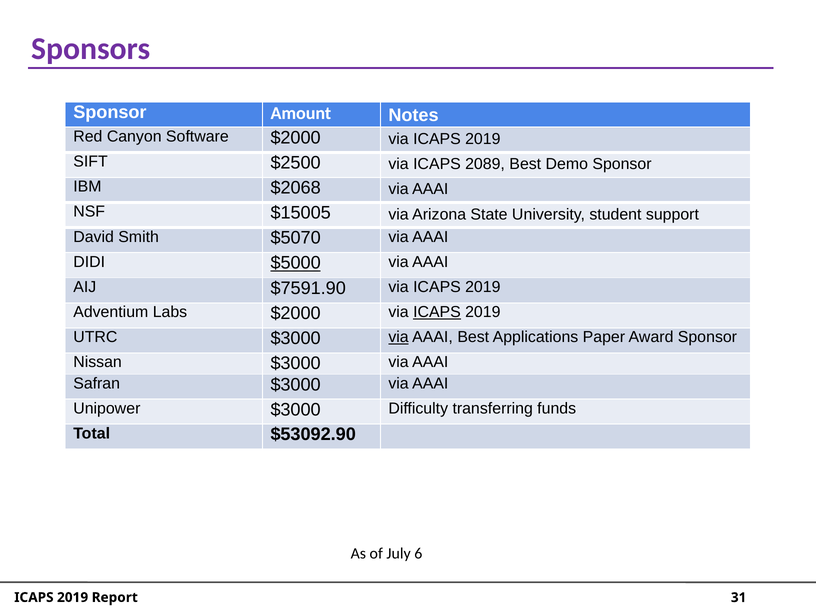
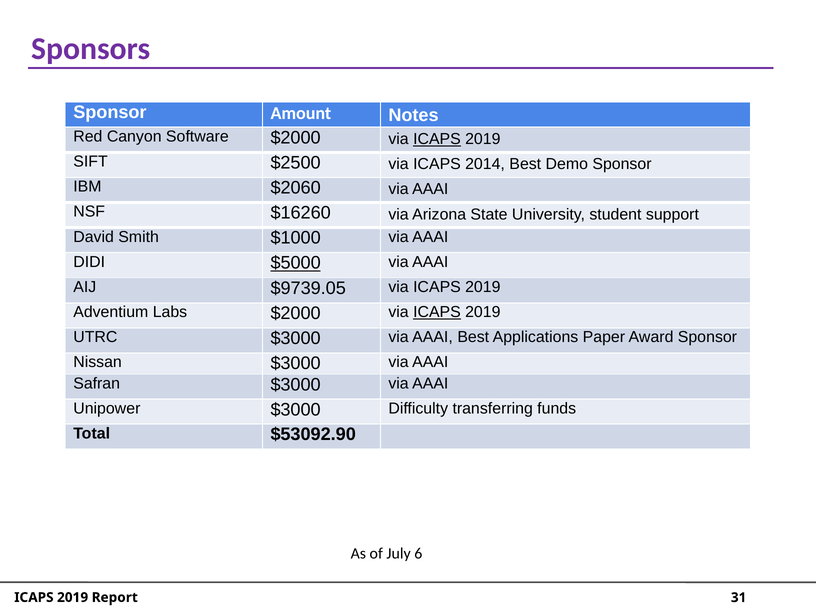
ICAPS at (437, 139) underline: none -> present
2089: 2089 -> 2014
$2068: $2068 -> $2060
$15005: $15005 -> $16260
$5070: $5070 -> $1000
$7591.90: $7591.90 -> $9739.05
via at (399, 337) underline: present -> none
